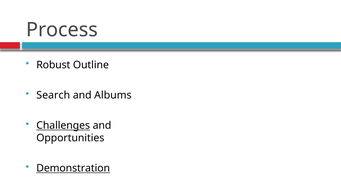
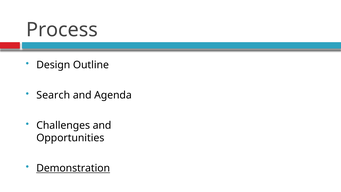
Robust: Robust -> Design
Albums: Albums -> Agenda
Challenges underline: present -> none
